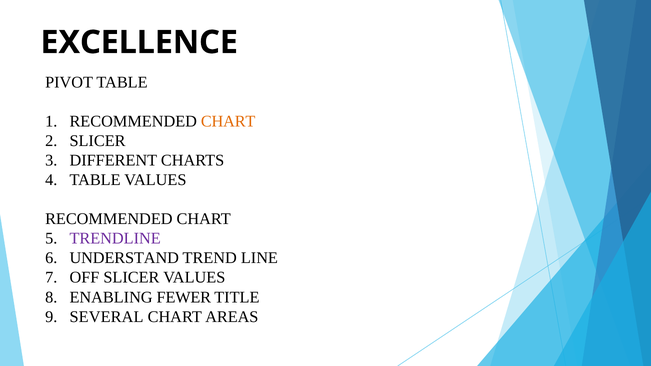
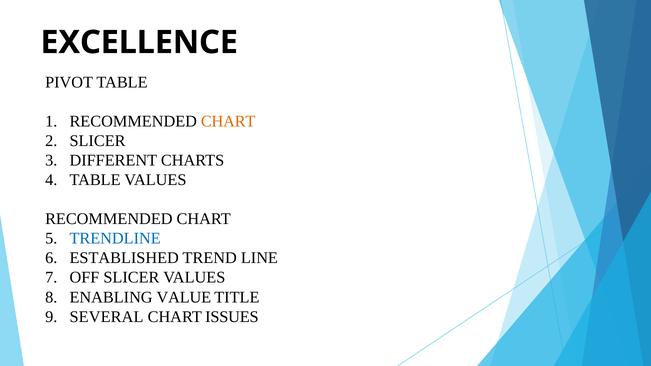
TRENDLINE colour: purple -> blue
UNDERSTAND: UNDERSTAND -> ESTABLISHED
FEWER: FEWER -> VALUE
AREAS: AREAS -> ISSUES
